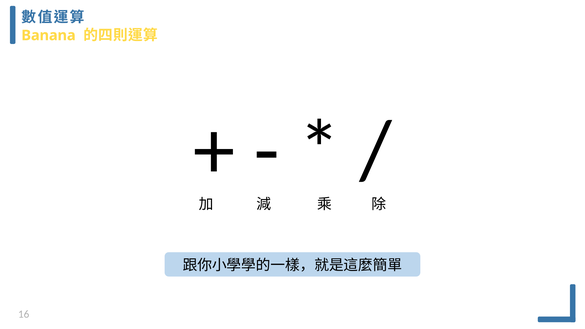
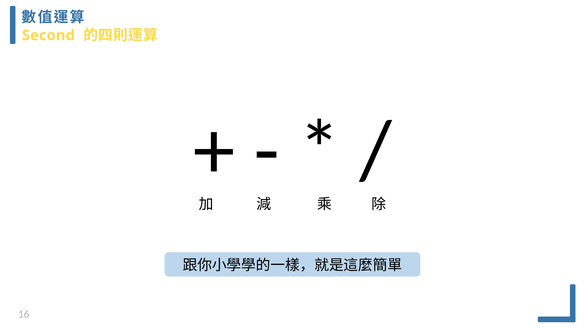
Banana: Banana -> Second
